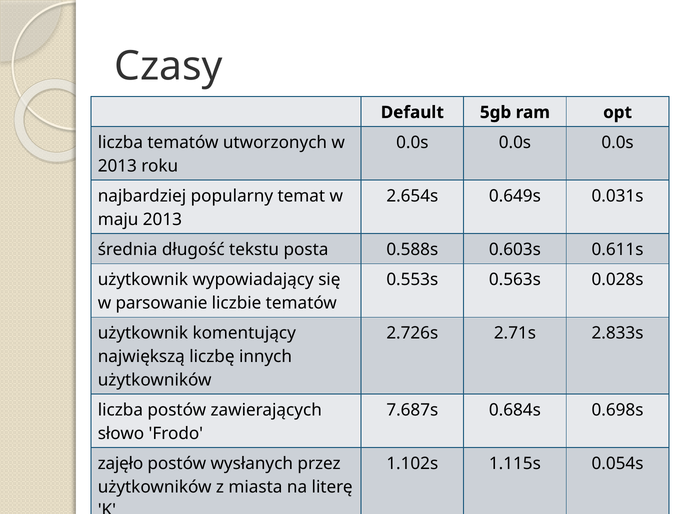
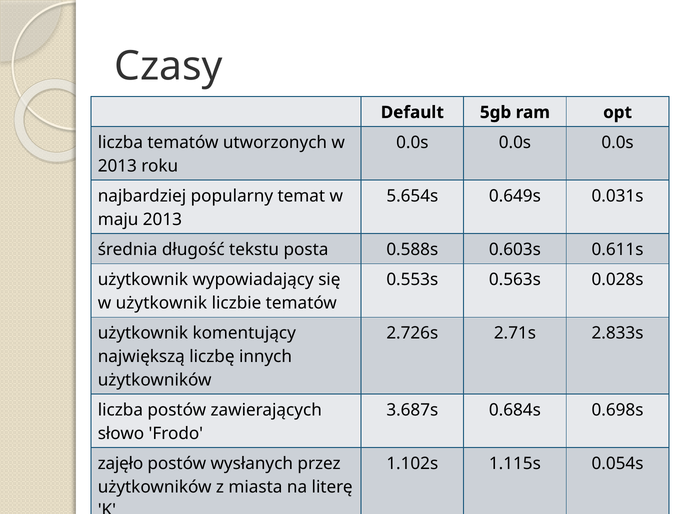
2.654s: 2.654s -> 5.654s
w parsowanie: parsowanie -> użytkownik
7.687s: 7.687s -> 3.687s
